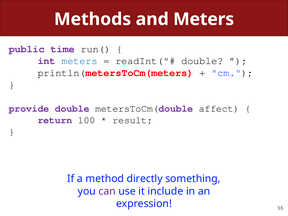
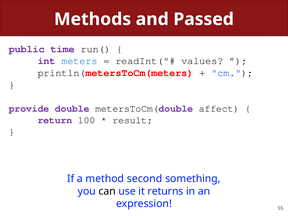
and Meters: Meters -> Passed
double at (202, 61): double -> values
directly: directly -> second
can colour: purple -> black
include: include -> returns
